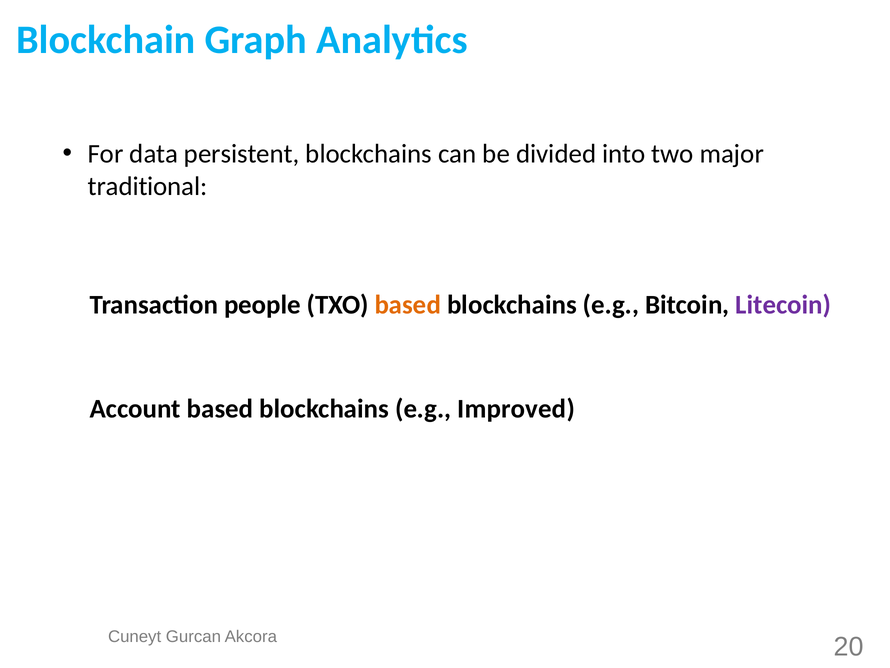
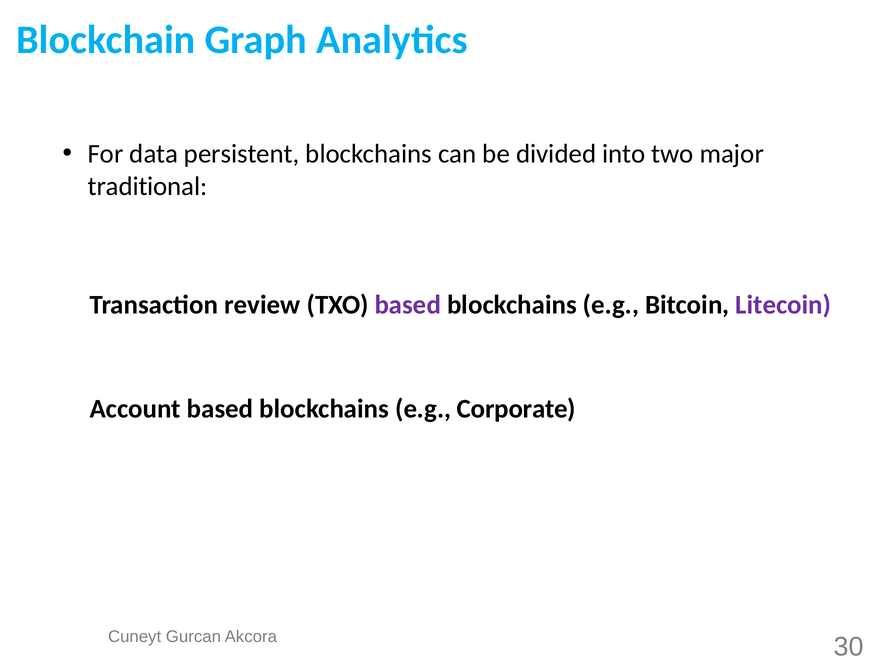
people: people -> review
based at (408, 304) colour: orange -> purple
Improved: Improved -> Corporate
20: 20 -> 30
